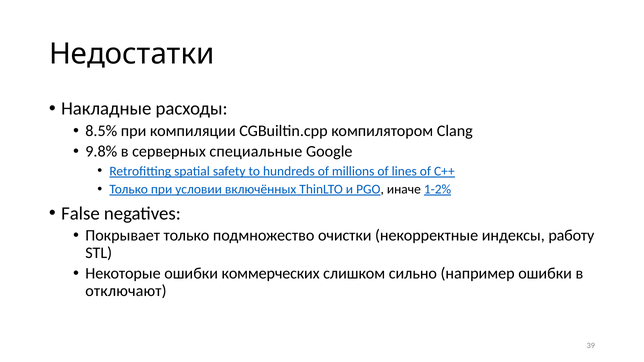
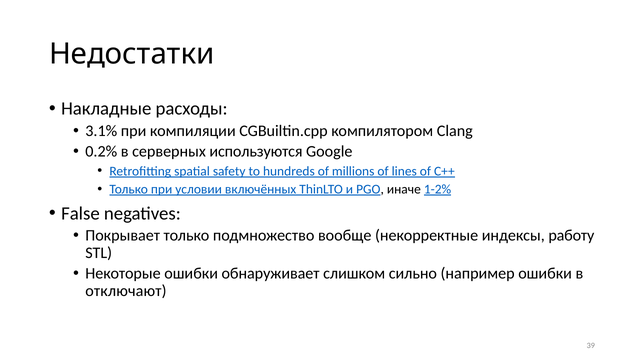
8.5%: 8.5% -> 3.1%
9.8%: 9.8% -> 0.2%
специальные: специальные -> используются
очистки: очистки -> вообще
коммерческих: коммерческих -> обнаруживает
